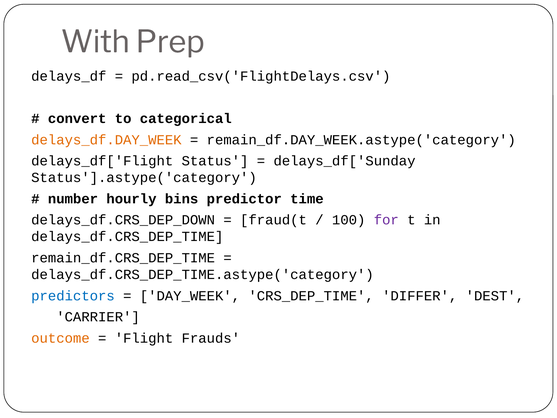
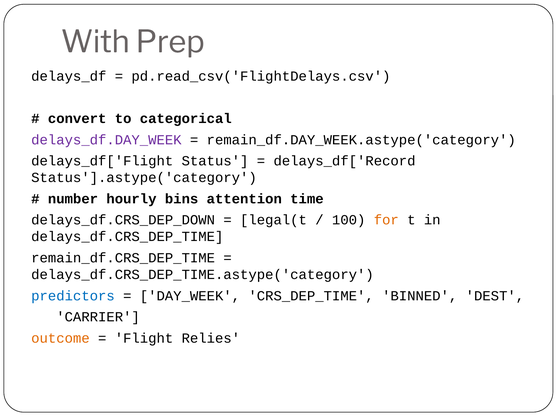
delays_df.DAY_WEEK colour: orange -> purple
delays_df['Sunday: delays_df['Sunday -> delays_df['Record
predictor: predictor -> attention
fraud(t: fraud(t -> legal(t
for colour: purple -> orange
DIFFER: DIFFER -> BINNED
Frauds: Frauds -> Relies
